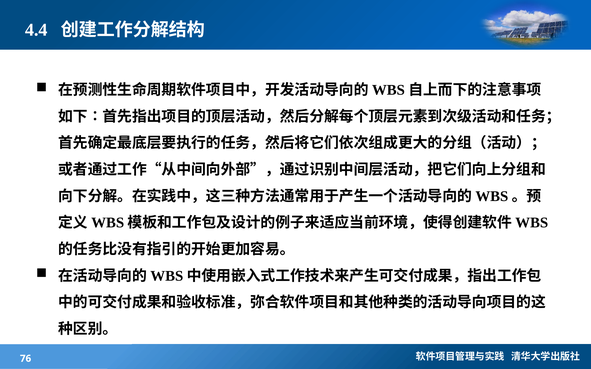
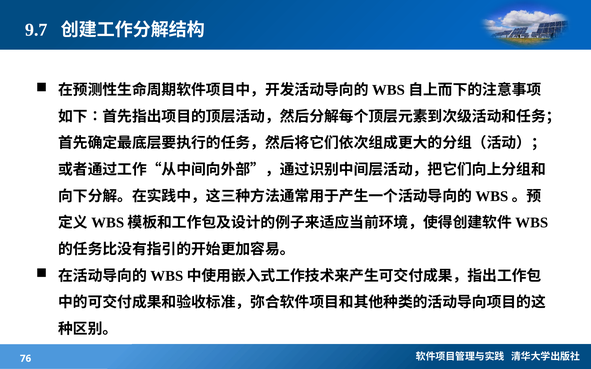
4.4: 4.4 -> 9.7
